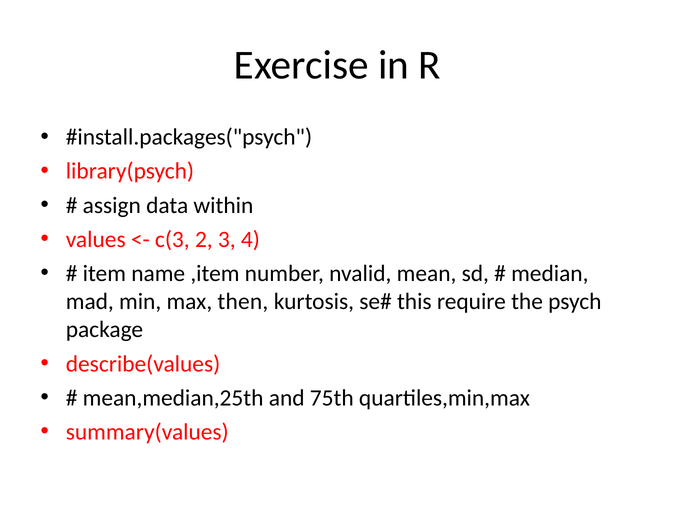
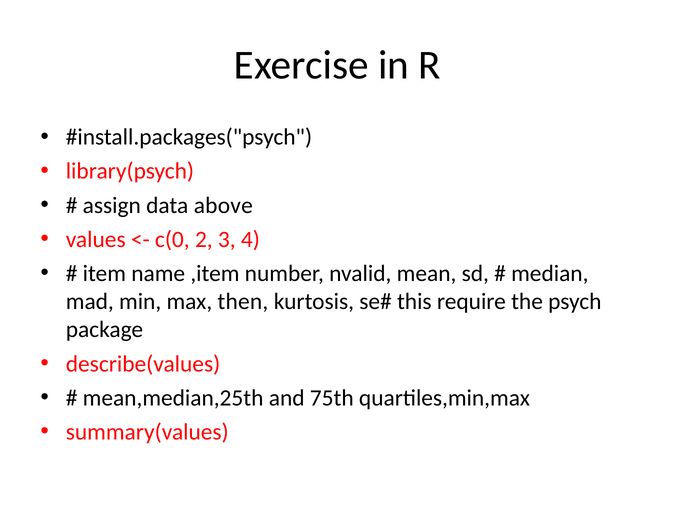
within: within -> above
c(3: c(3 -> c(0
